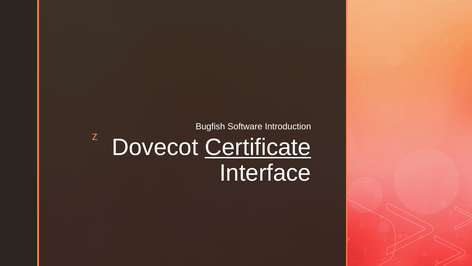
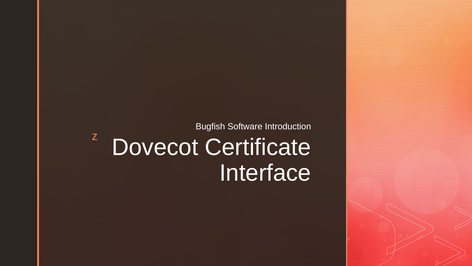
Certificate underline: present -> none
